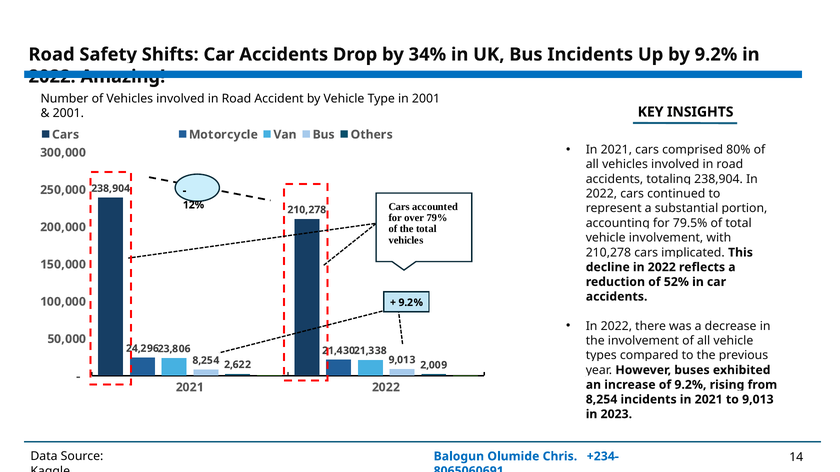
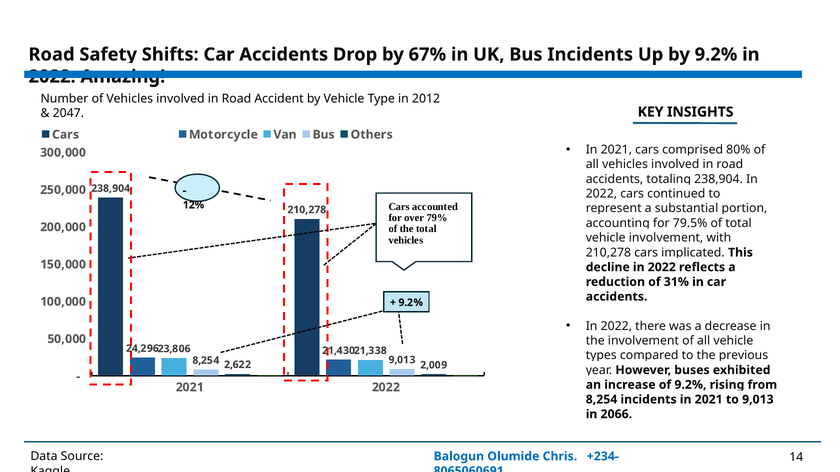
34%: 34% -> 67%
in 2001: 2001 -> 2012
2001 at (68, 113): 2001 -> 2047
52%: 52% -> 31%
2023: 2023 -> 2066
